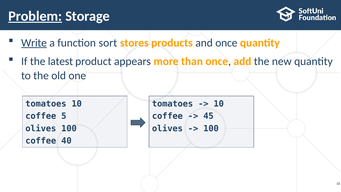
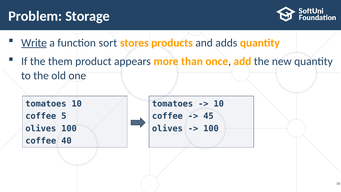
Problem underline: present -> none
and once: once -> adds
latest: latest -> them
